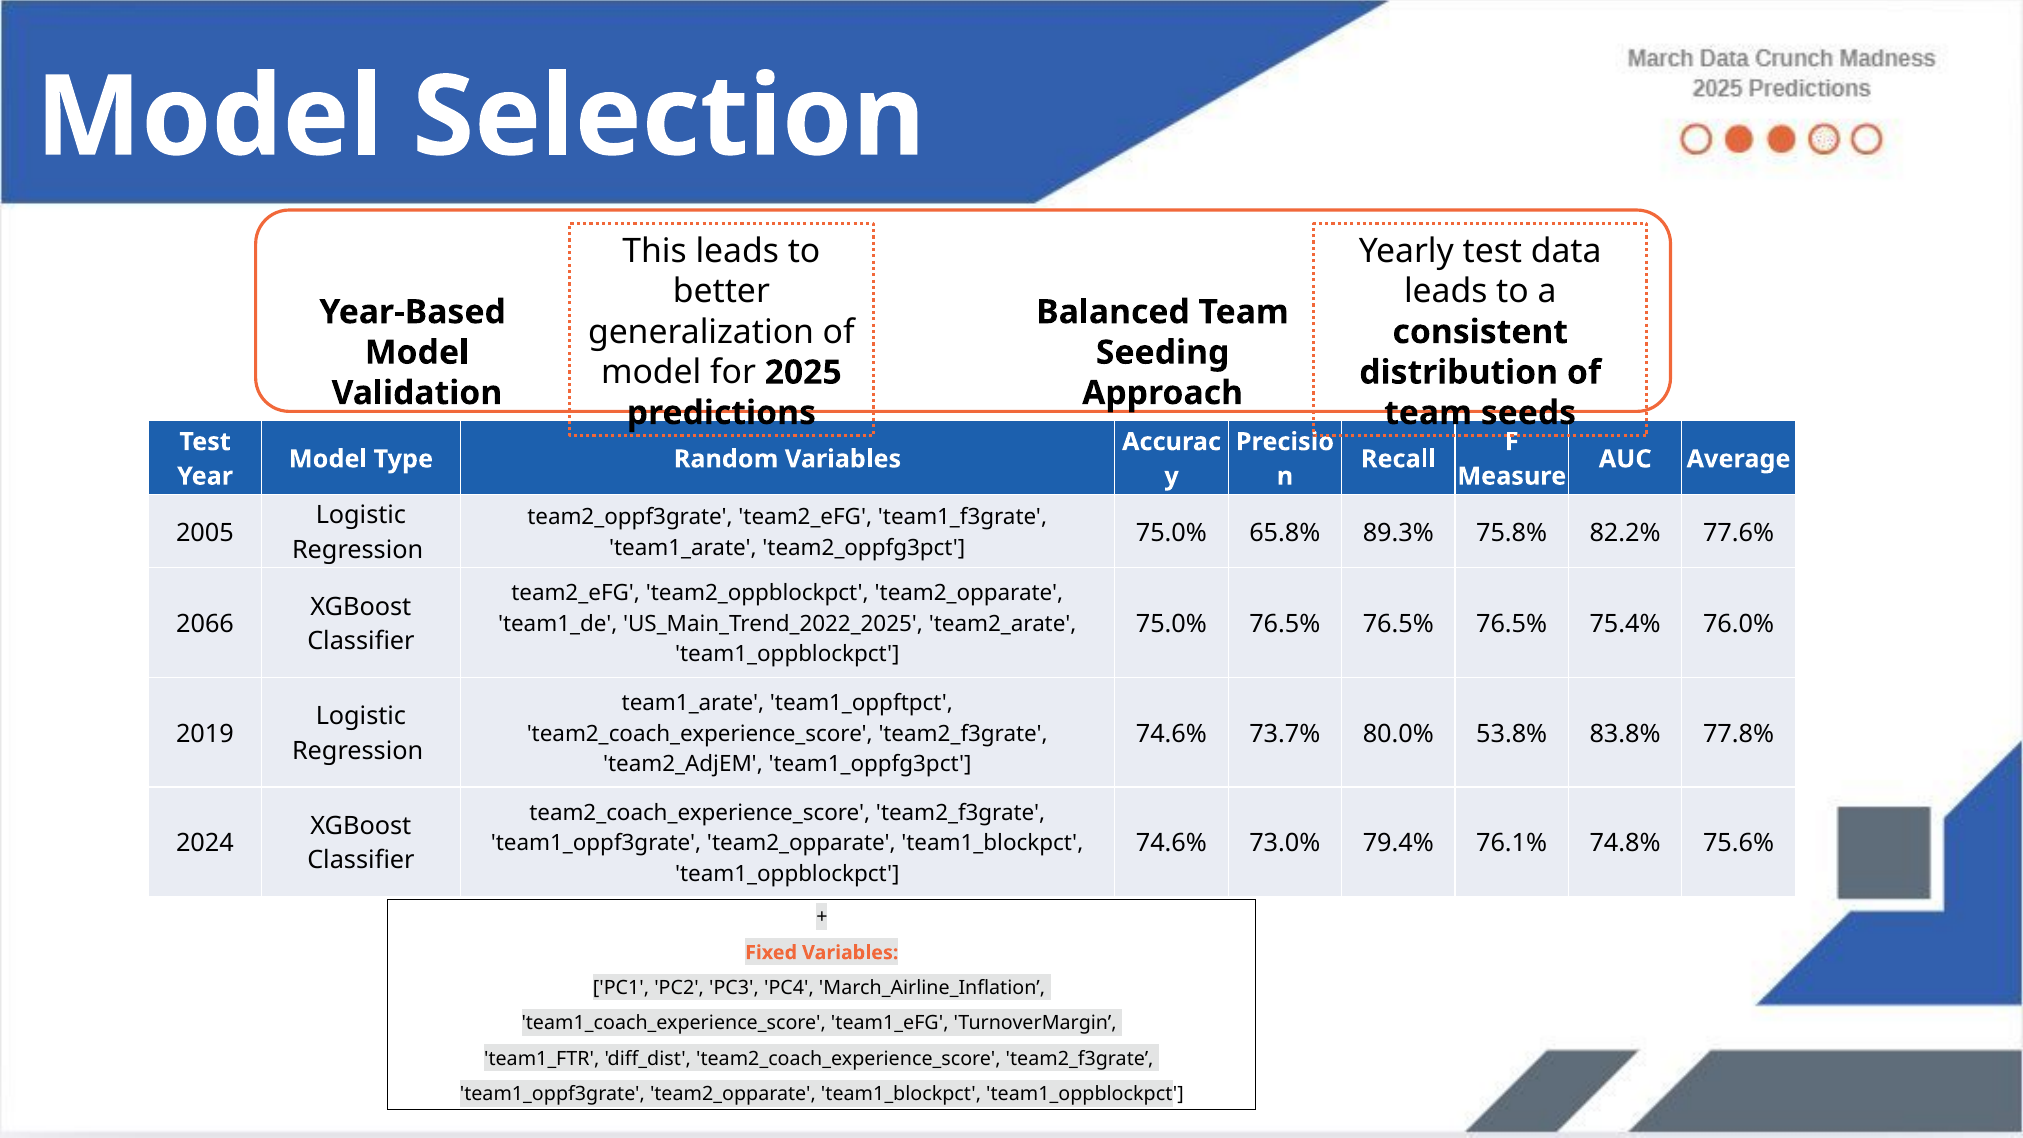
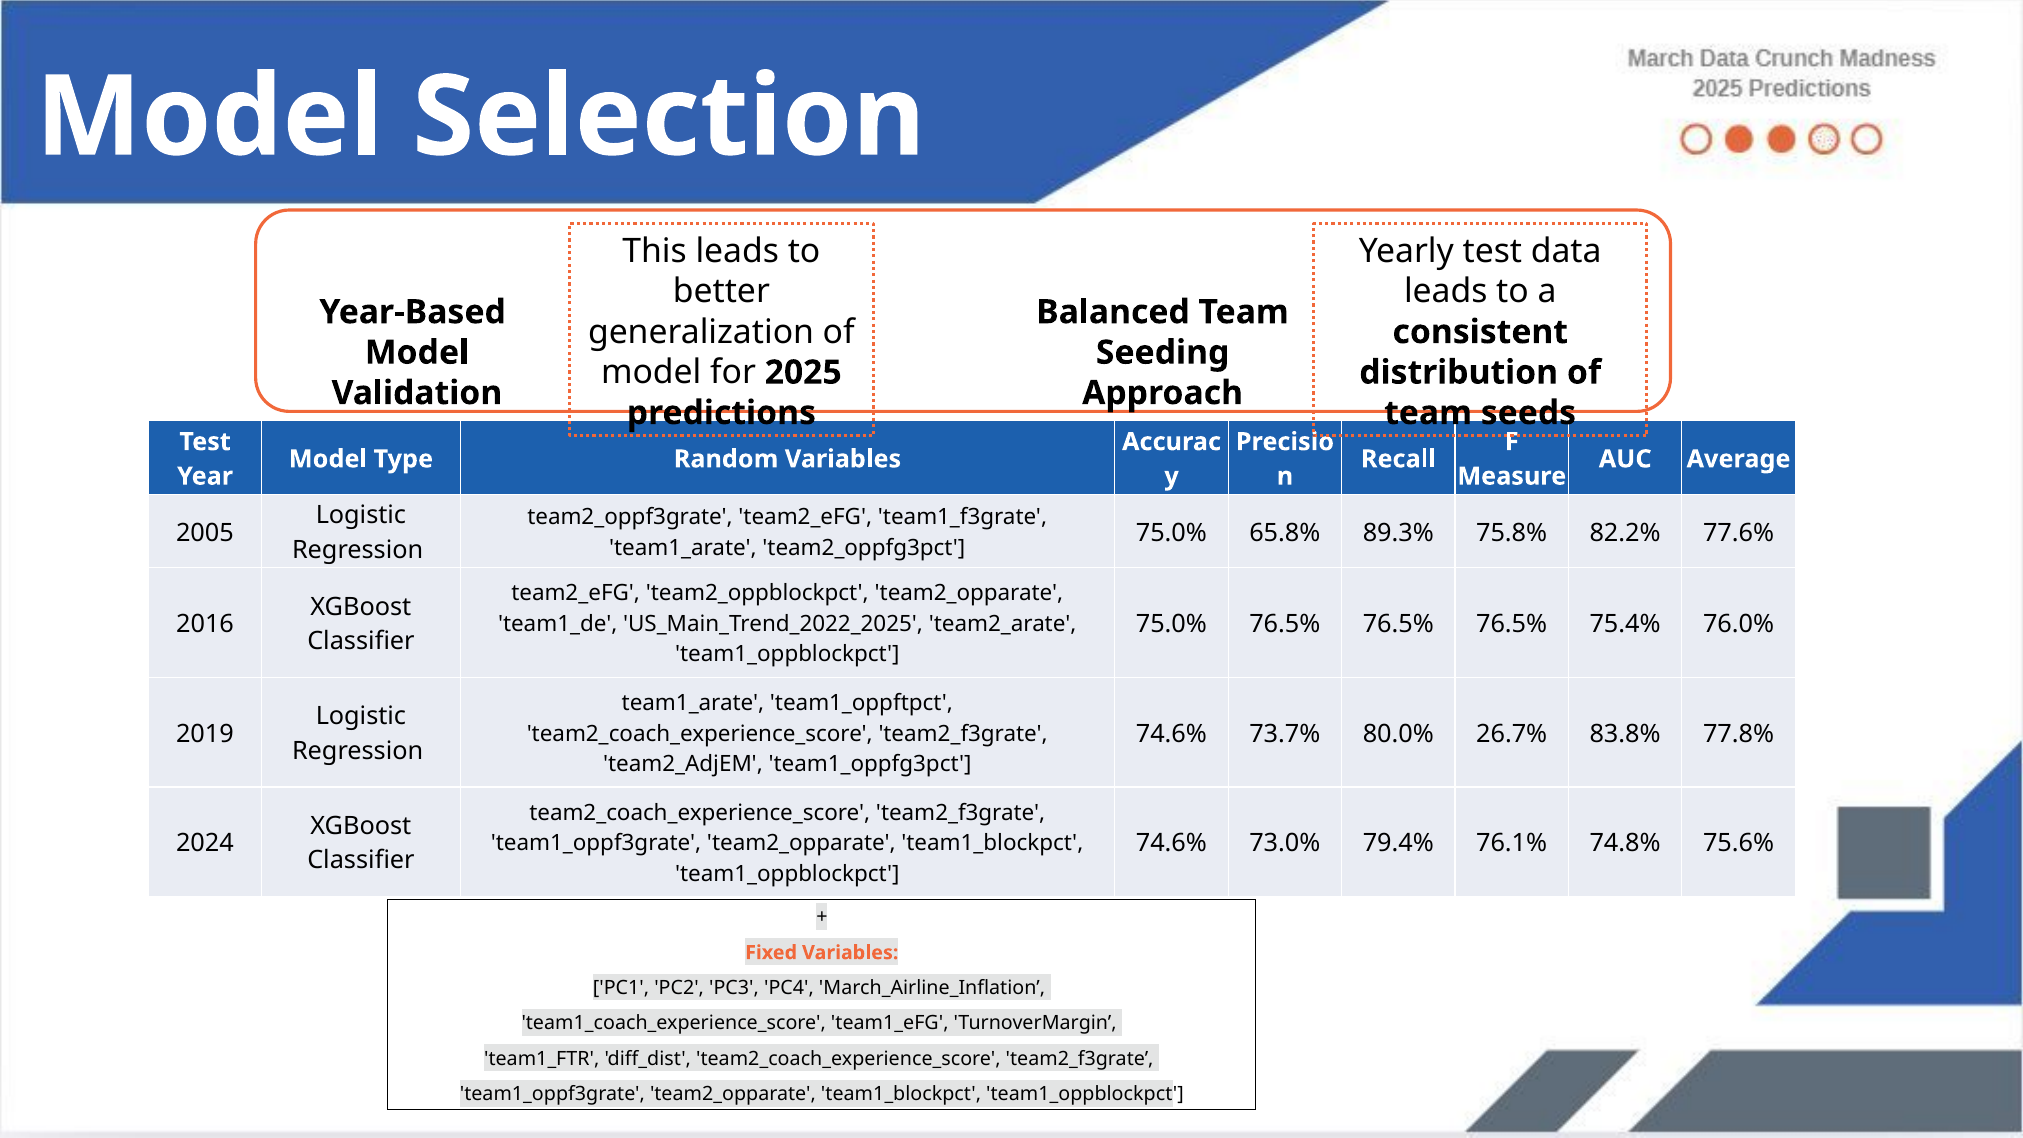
2066: 2066 -> 2016
53.8%: 53.8% -> 26.7%
